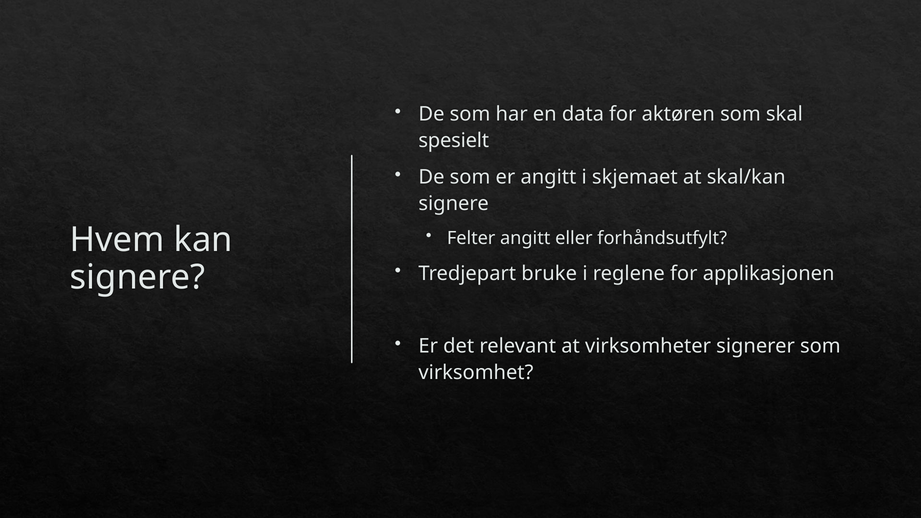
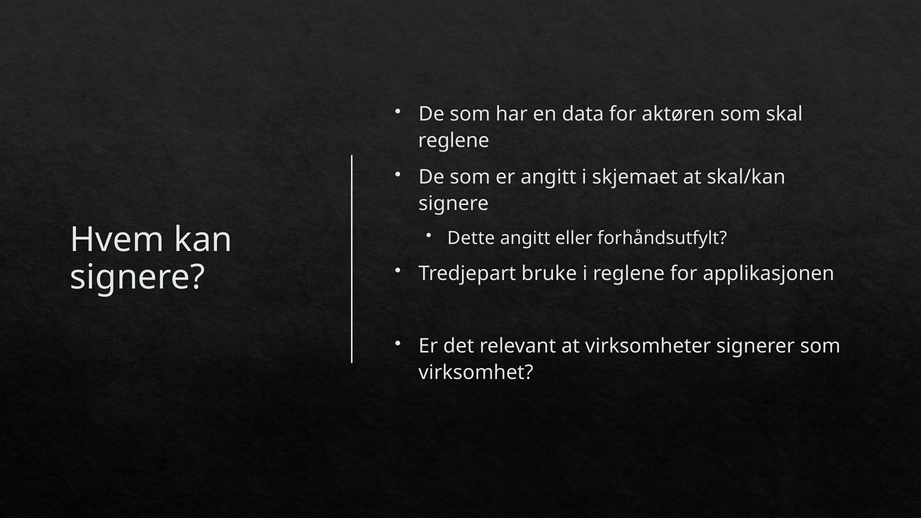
spesielt at (454, 141): spesielt -> reglene
Felter: Felter -> Dette
